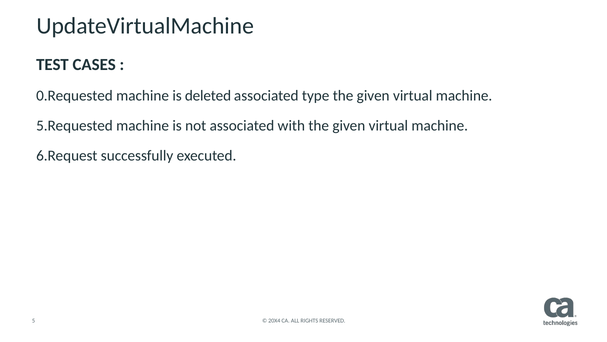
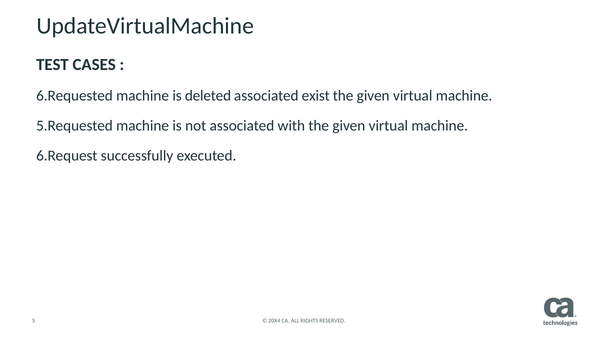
0.Requested: 0.Requested -> 6.Requested
type: type -> exist
